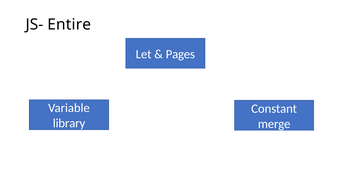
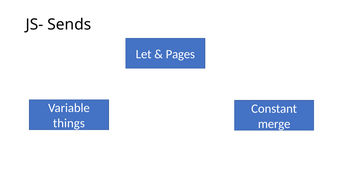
Entire: Entire -> Sends
library: library -> things
